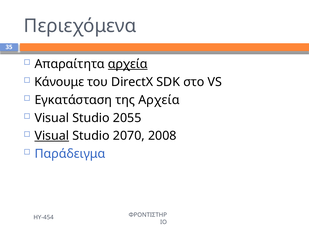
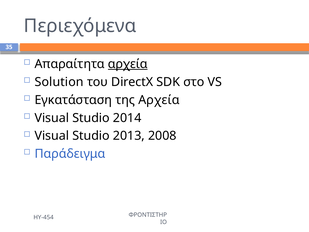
Κάνουμε: Κάνουμε -> Solution
2055: 2055 -> 2014
Visual at (52, 136) underline: present -> none
2070: 2070 -> 2013
